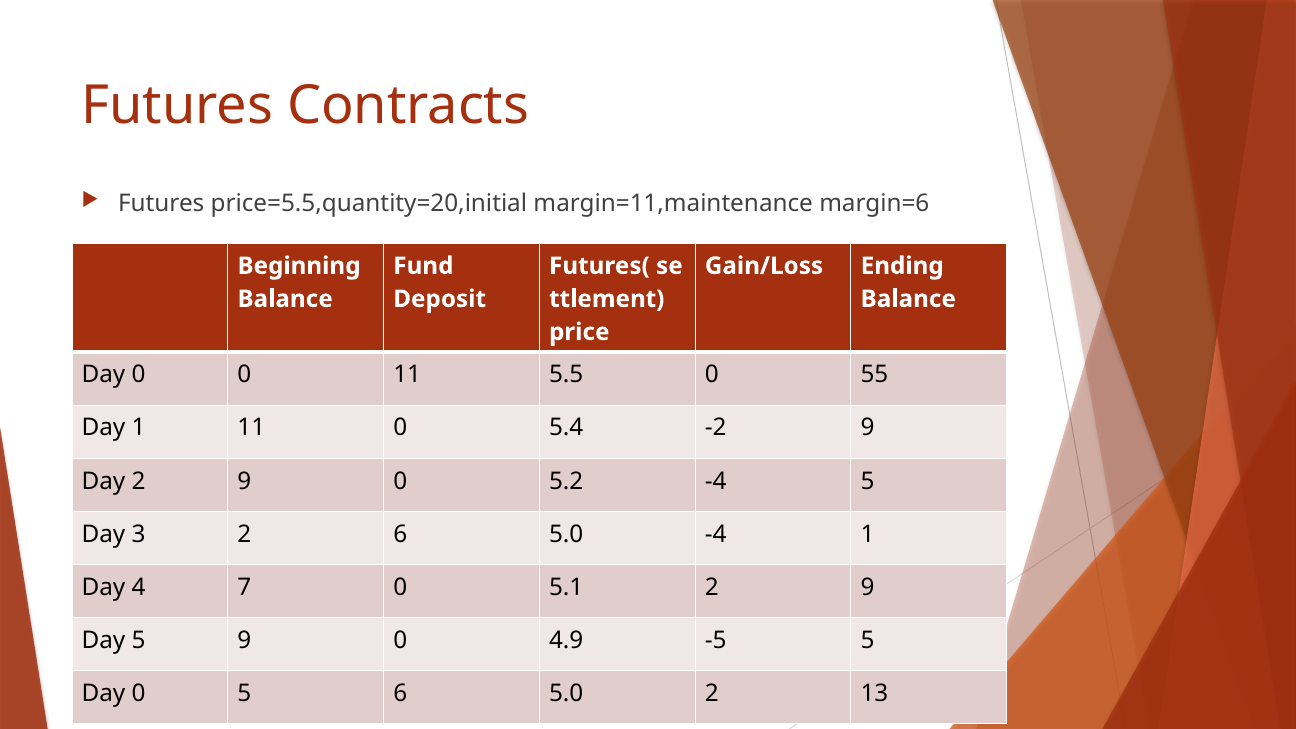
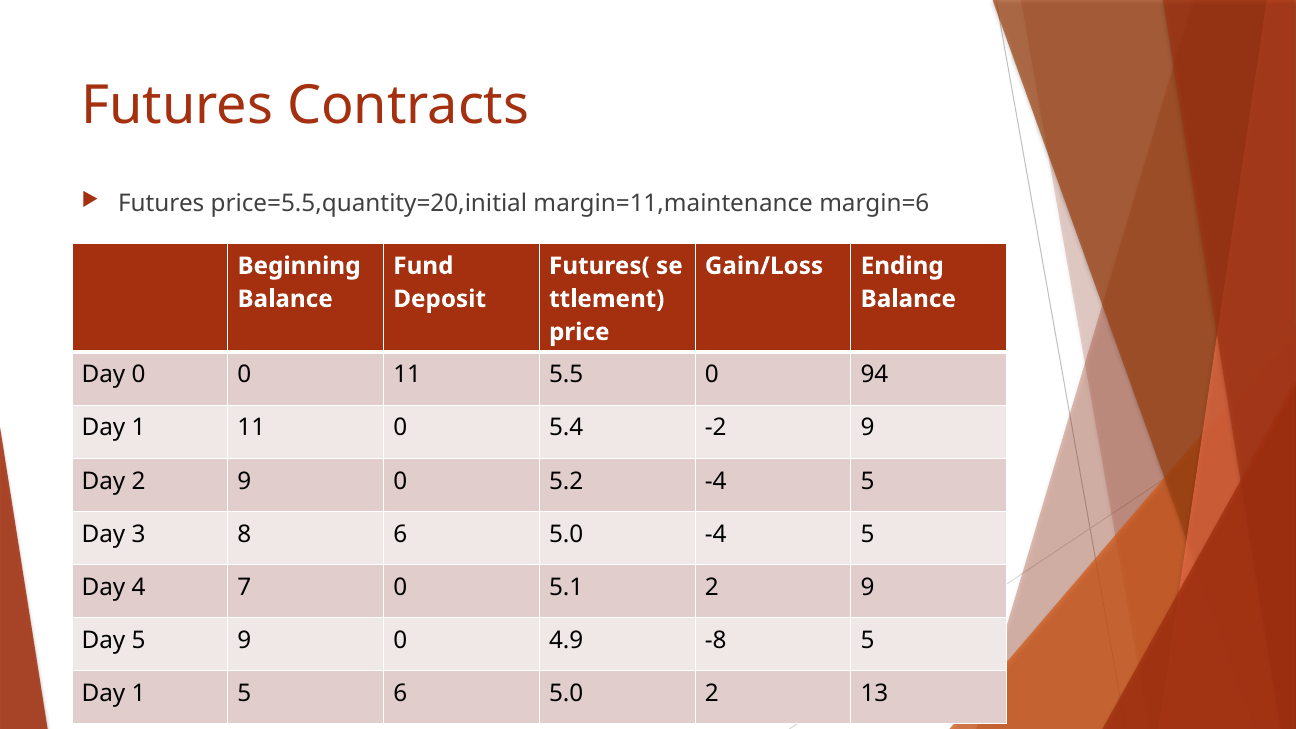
55: 55 -> 94
3 2: 2 -> 8
5.0 -4 1: 1 -> 5
-5: -5 -> -8
0 at (139, 693): 0 -> 1
